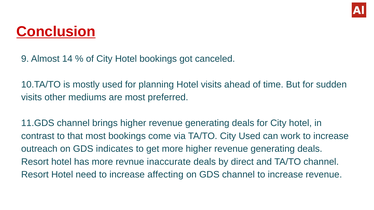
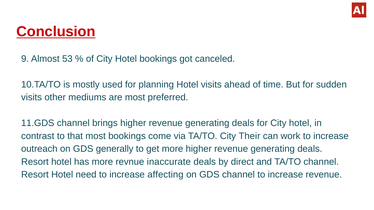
14: 14 -> 53
City Used: Used -> Their
indicates: indicates -> generally
